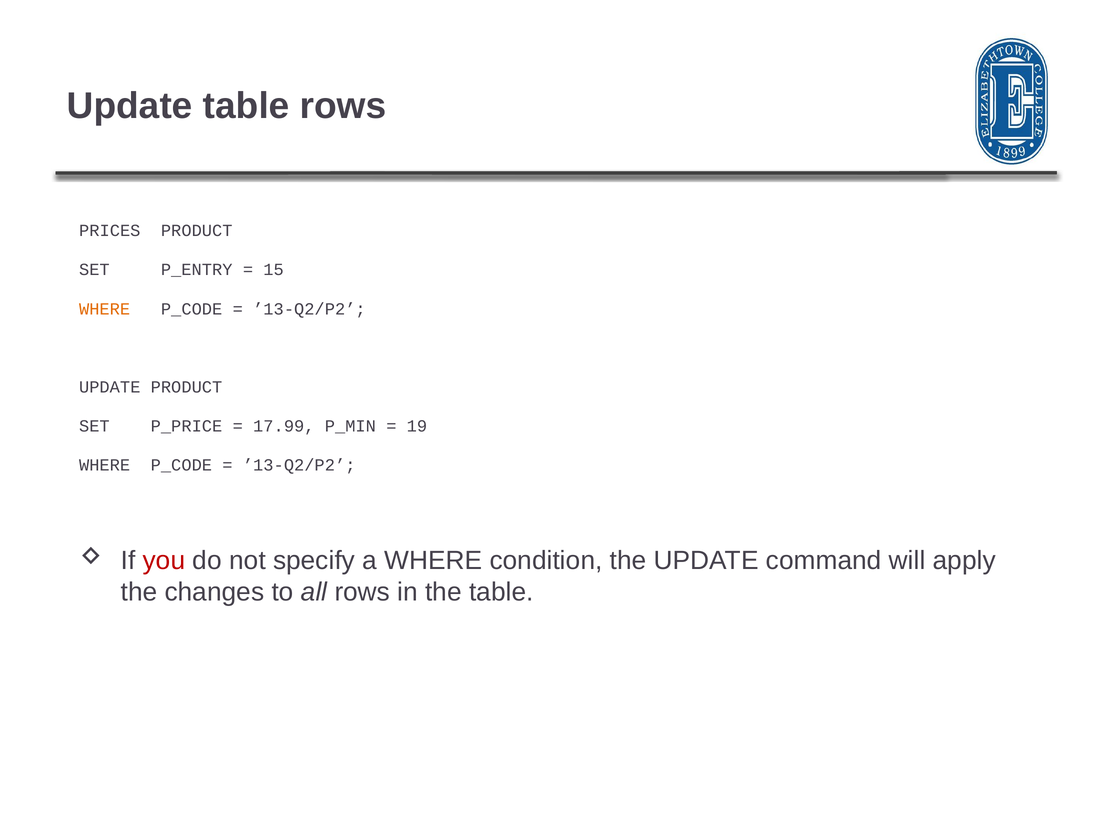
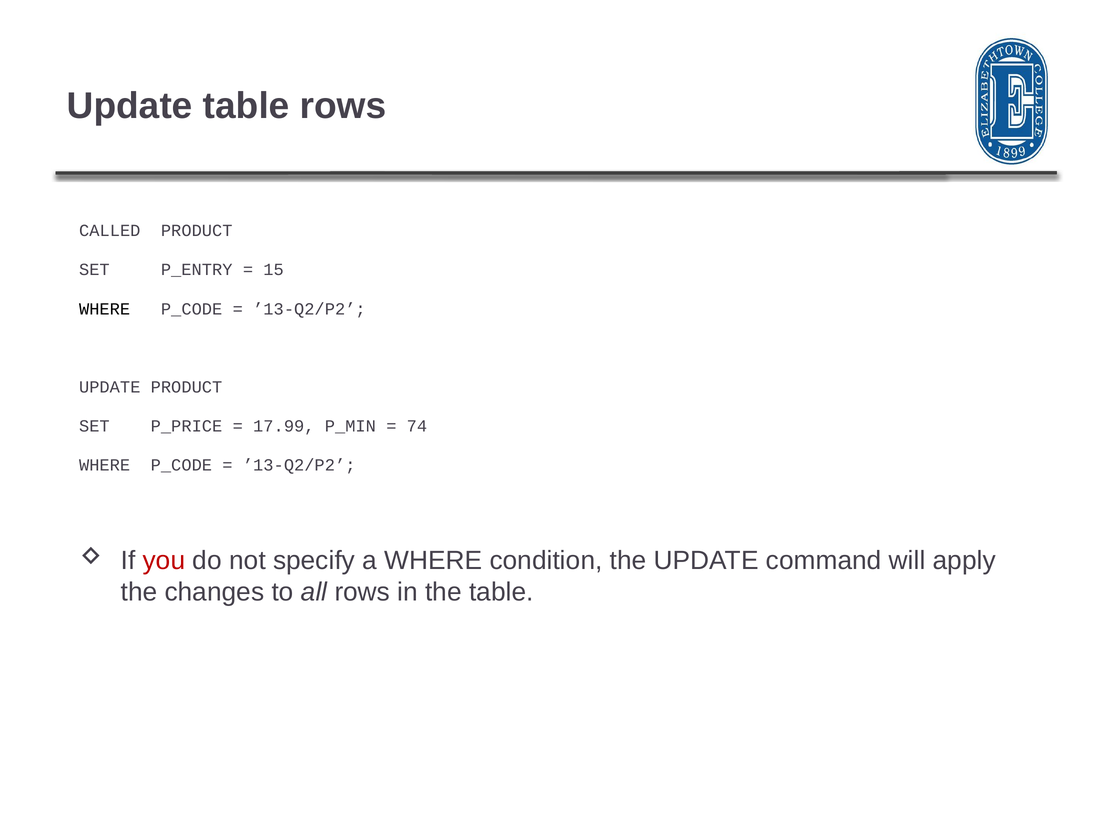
PRICES: PRICES -> CALLED
WHERE at (105, 309) colour: orange -> black
19: 19 -> 74
